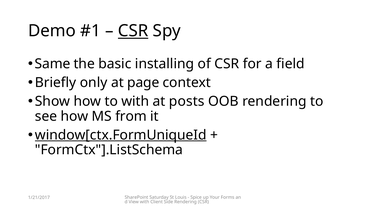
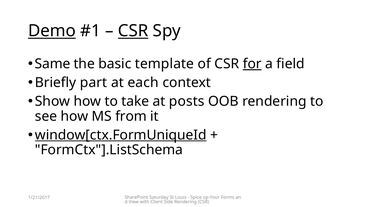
Demo underline: none -> present
installing: installing -> template
for underline: none -> present
only: only -> part
page: page -> each
to with: with -> take
